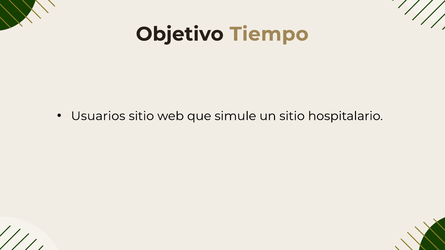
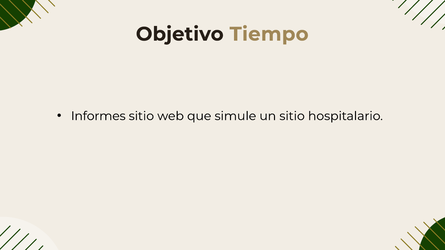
Usuarios: Usuarios -> Informes
